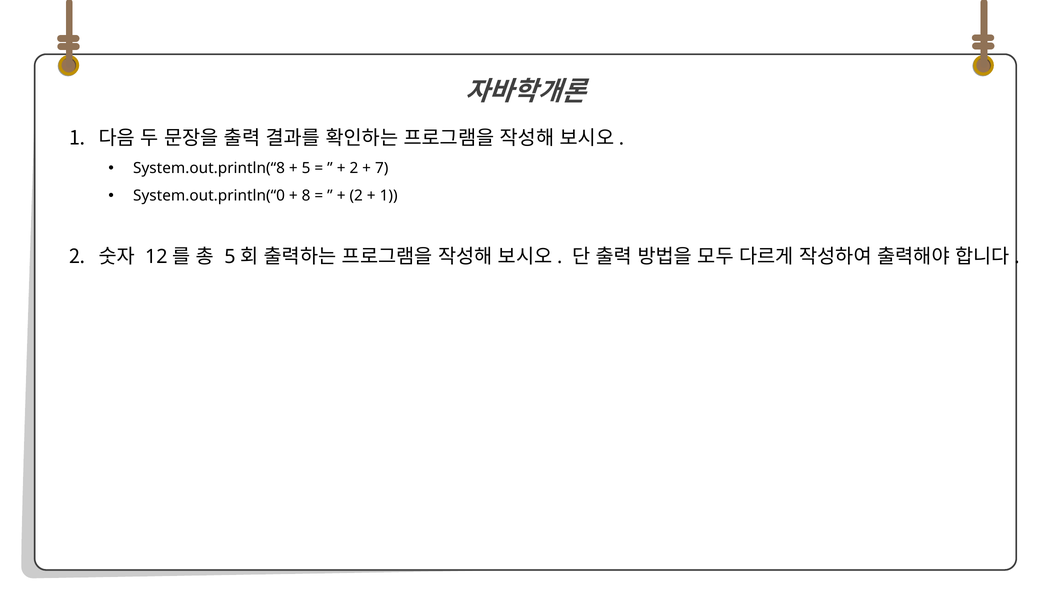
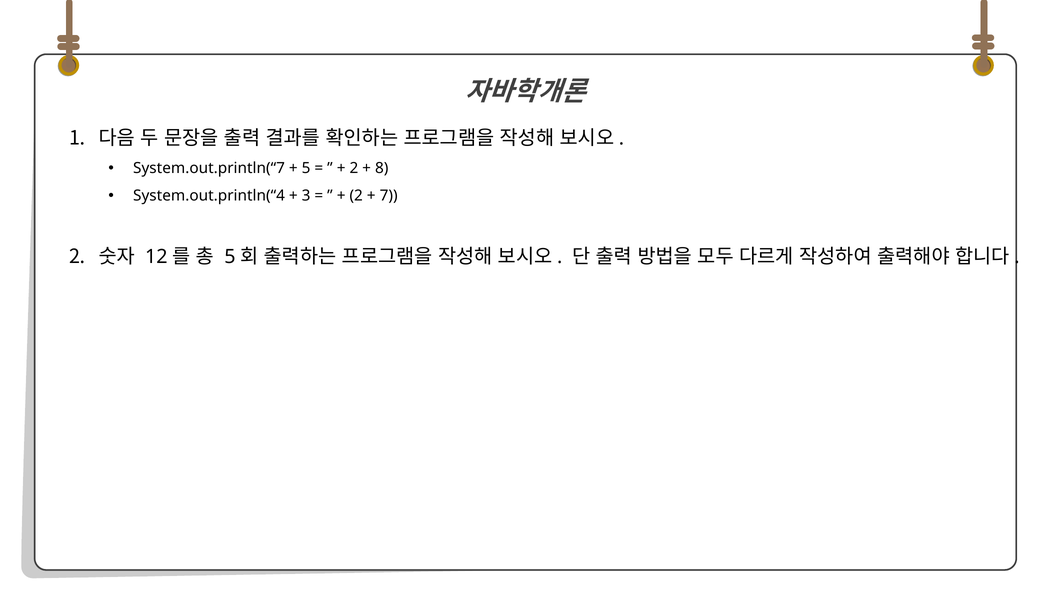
System.out.println(“8: System.out.println(“8 -> System.out.println(“7
7: 7 -> 8
System.out.println(“0: System.out.println(“0 -> System.out.println(“4
8: 8 -> 3
1 at (389, 196): 1 -> 7
